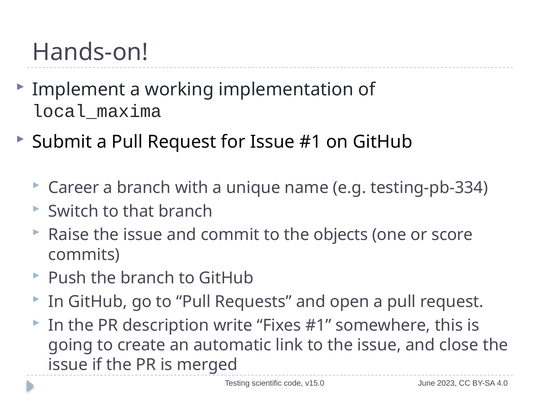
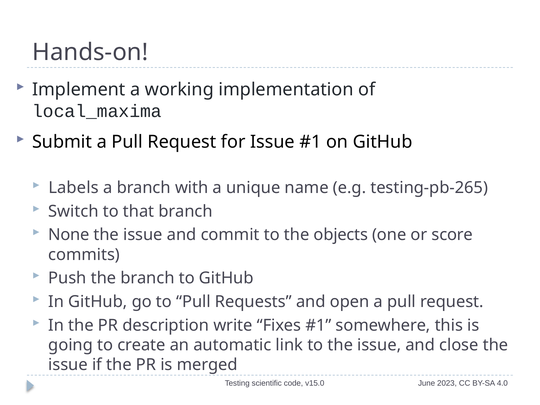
Career: Career -> Labels
testing-pb-334: testing-pb-334 -> testing-pb-265
Raise: Raise -> None
